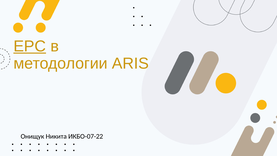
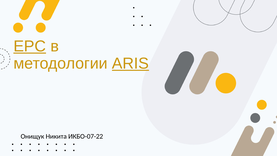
ARIS underline: none -> present
